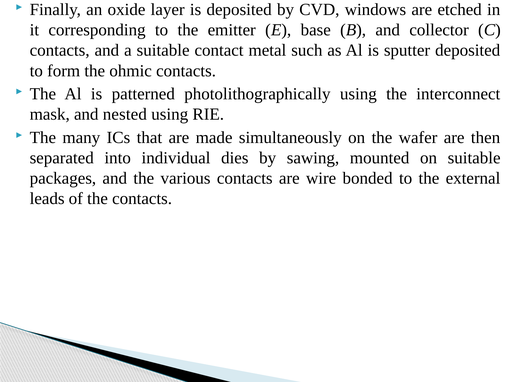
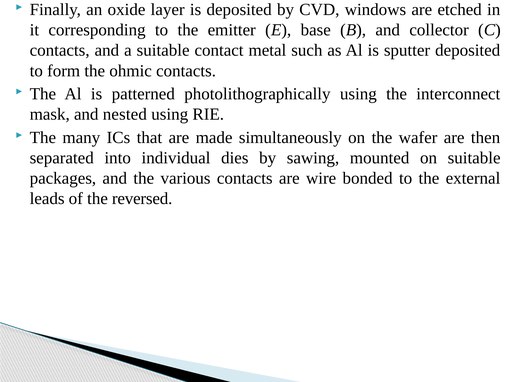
the contacts: contacts -> reversed
